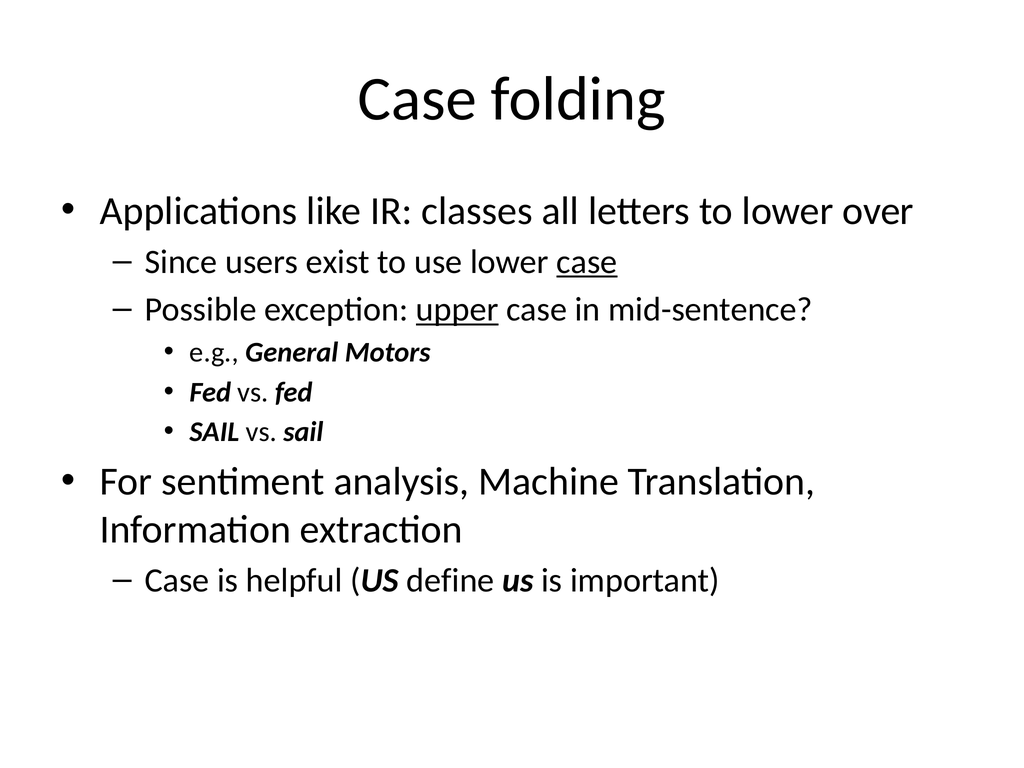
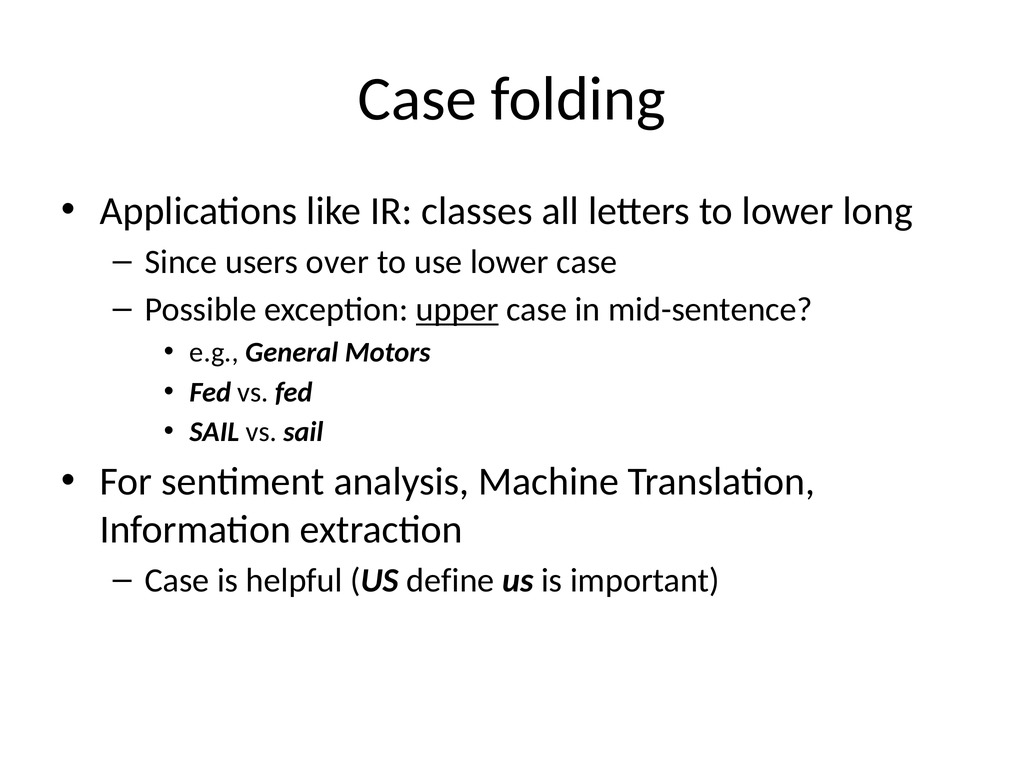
over: over -> long
exist: exist -> over
case at (587, 262) underline: present -> none
